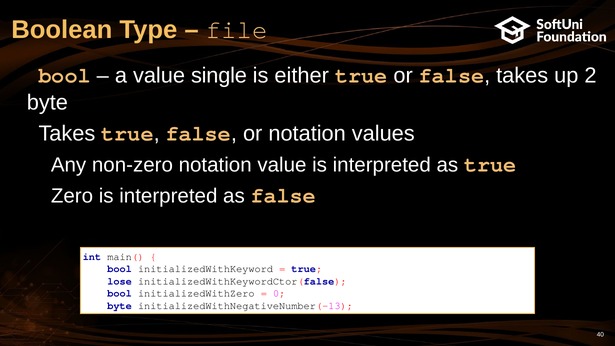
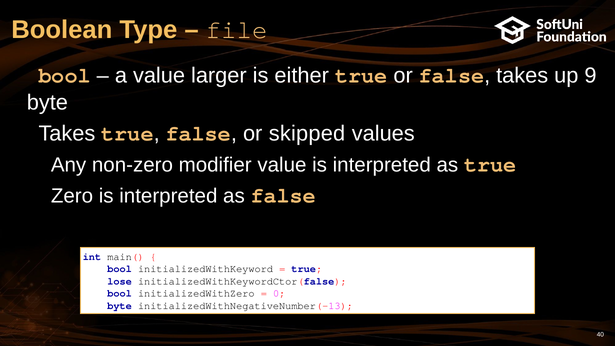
single: single -> larger
2: 2 -> 9
or notation: notation -> skipped
non-zero notation: notation -> modifier
